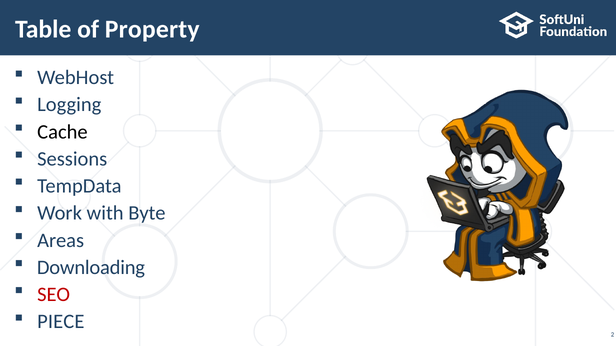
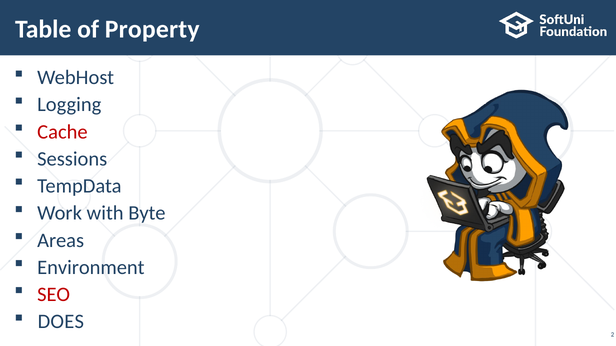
Cache colour: black -> red
Downloading: Downloading -> Environment
PIECE: PIECE -> DOES
